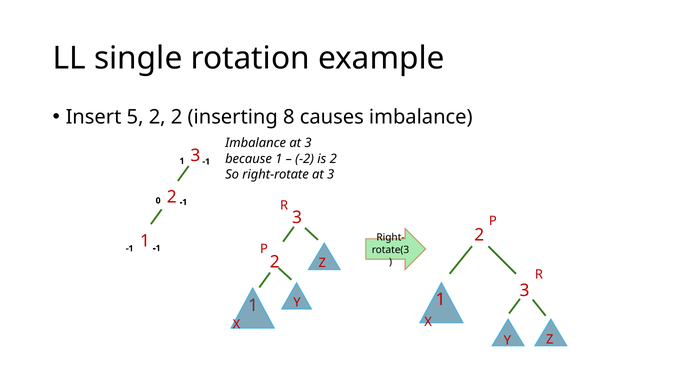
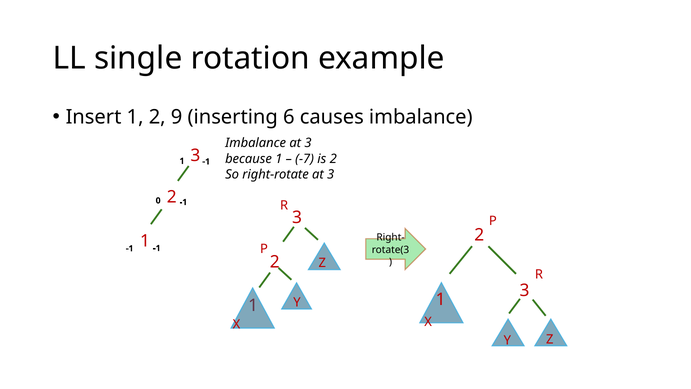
Insert 5: 5 -> 1
2 2: 2 -> 9
8: 8 -> 6
-2: -2 -> -7
